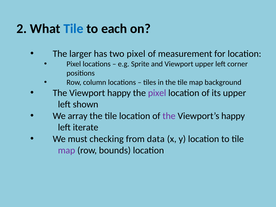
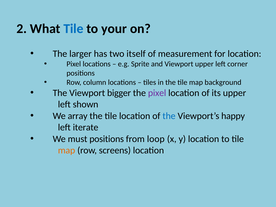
each: each -> your
two pixel: pixel -> itself
Viewport happy: happy -> bigger
the at (169, 116) colour: purple -> blue
must checking: checking -> positions
data: data -> loop
map at (67, 150) colour: purple -> orange
bounds: bounds -> screens
